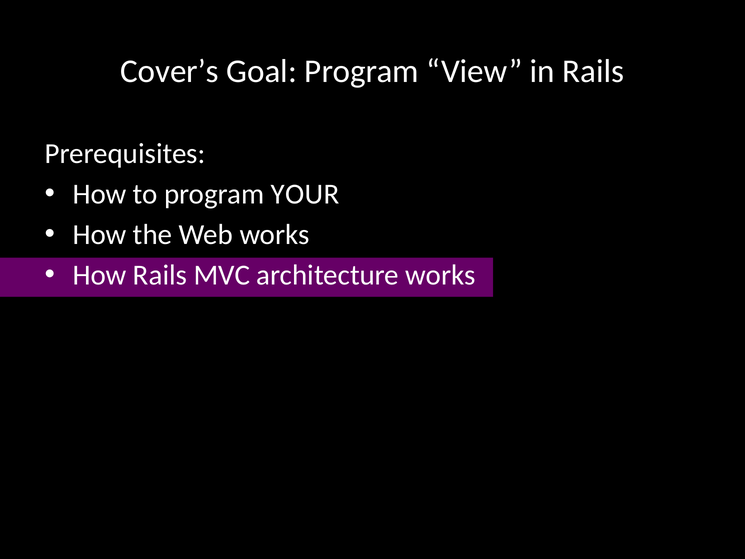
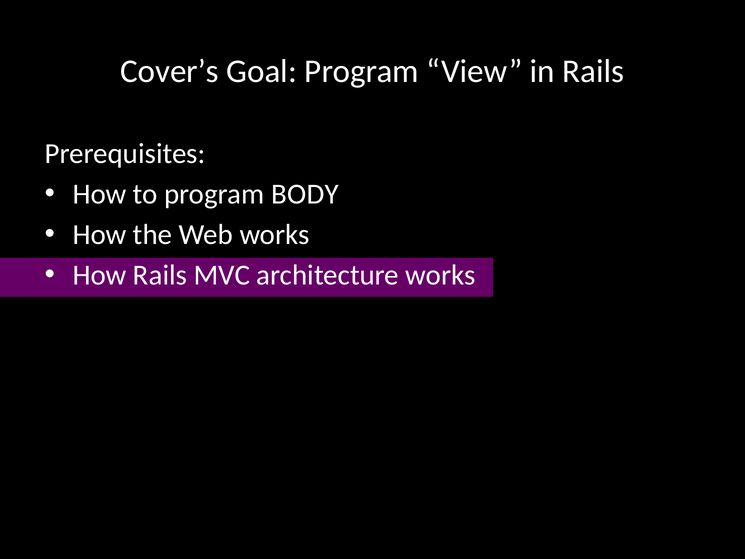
YOUR: YOUR -> BODY
